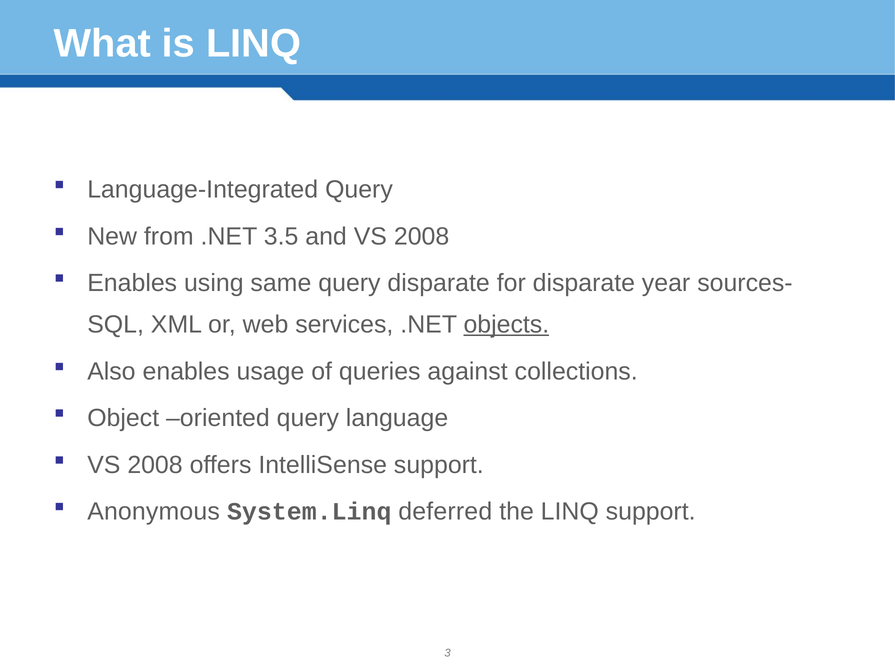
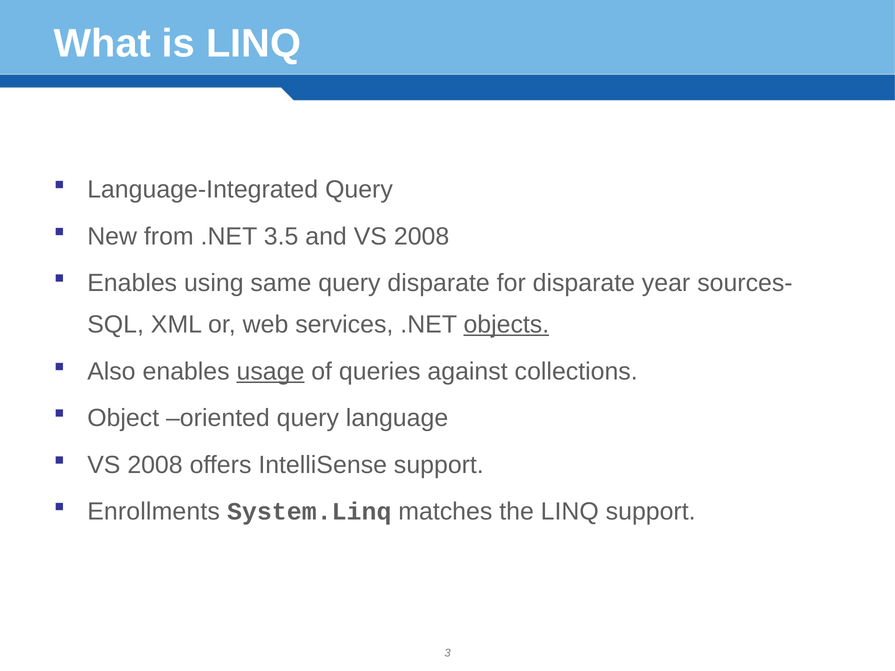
usage underline: none -> present
Anonymous: Anonymous -> Enrollments
deferred: deferred -> matches
